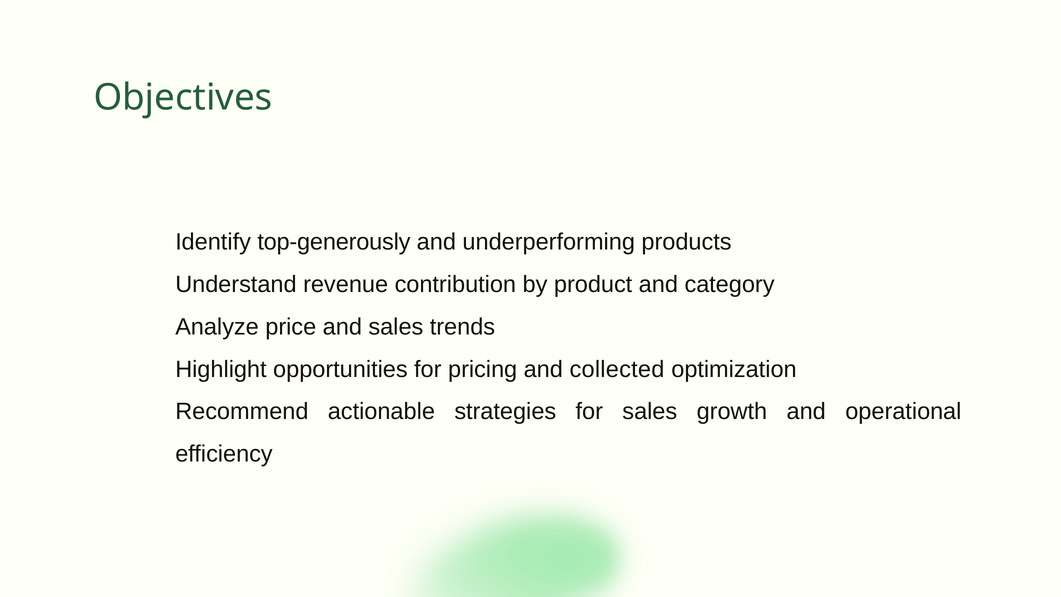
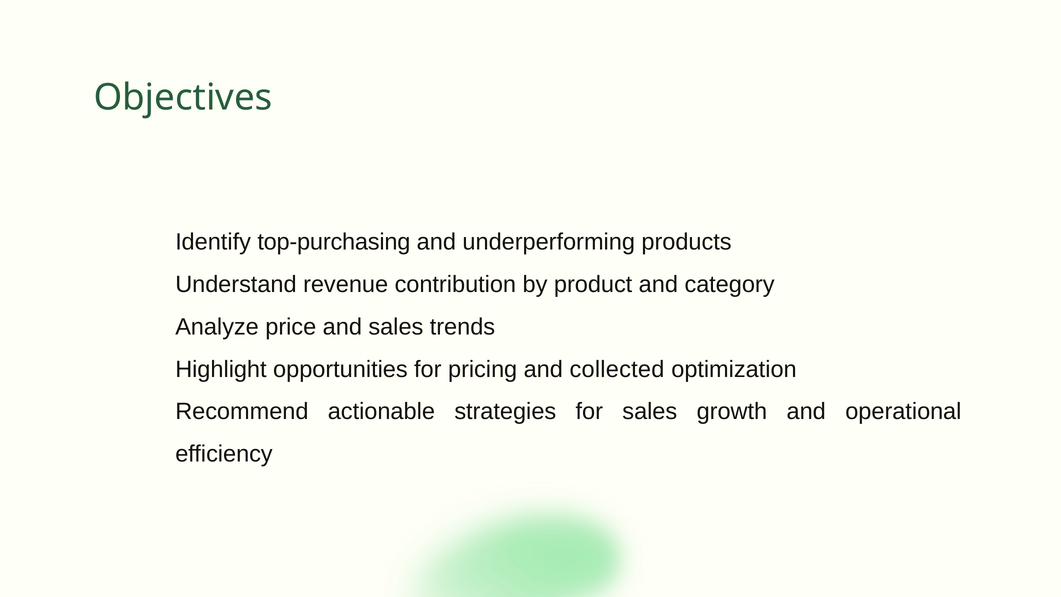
top-generously: top-generously -> top-purchasing
